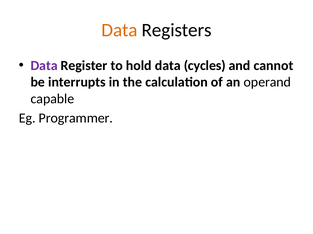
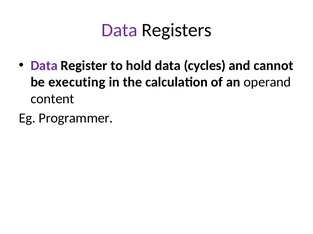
Data at (119, 30) colour: orange -> purple
interrupts: interrupts -> executing
capable: capable -> content
